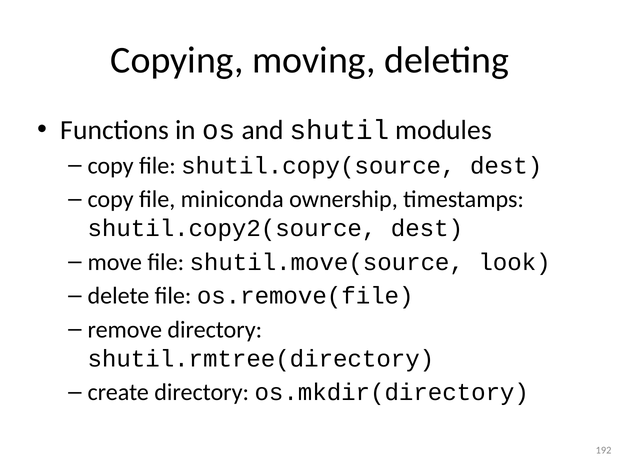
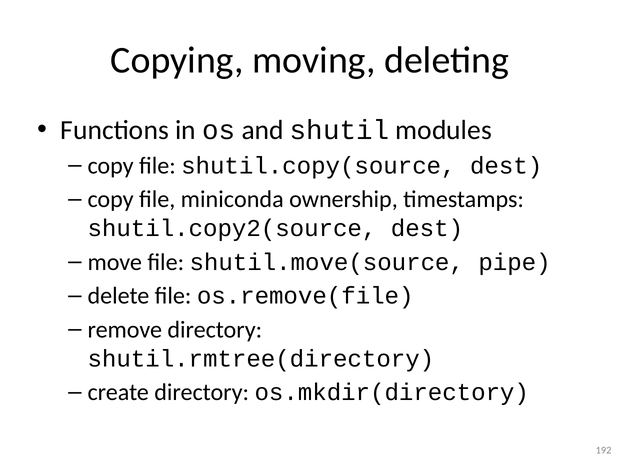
look: look -> pipe
